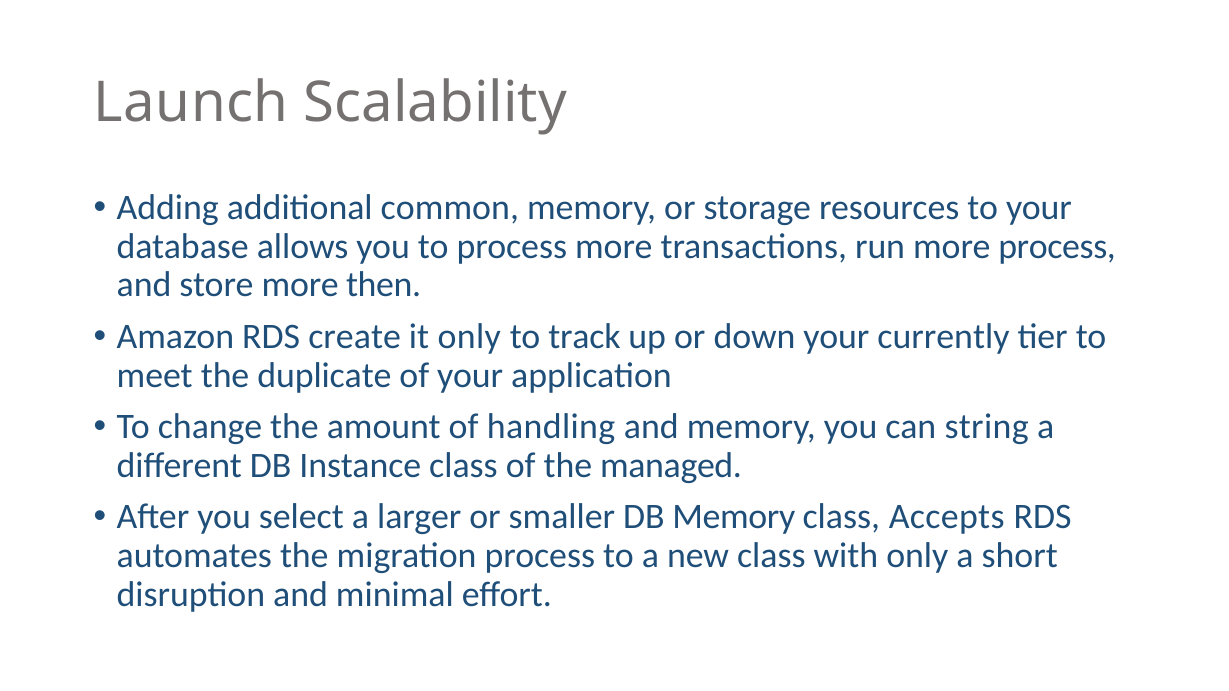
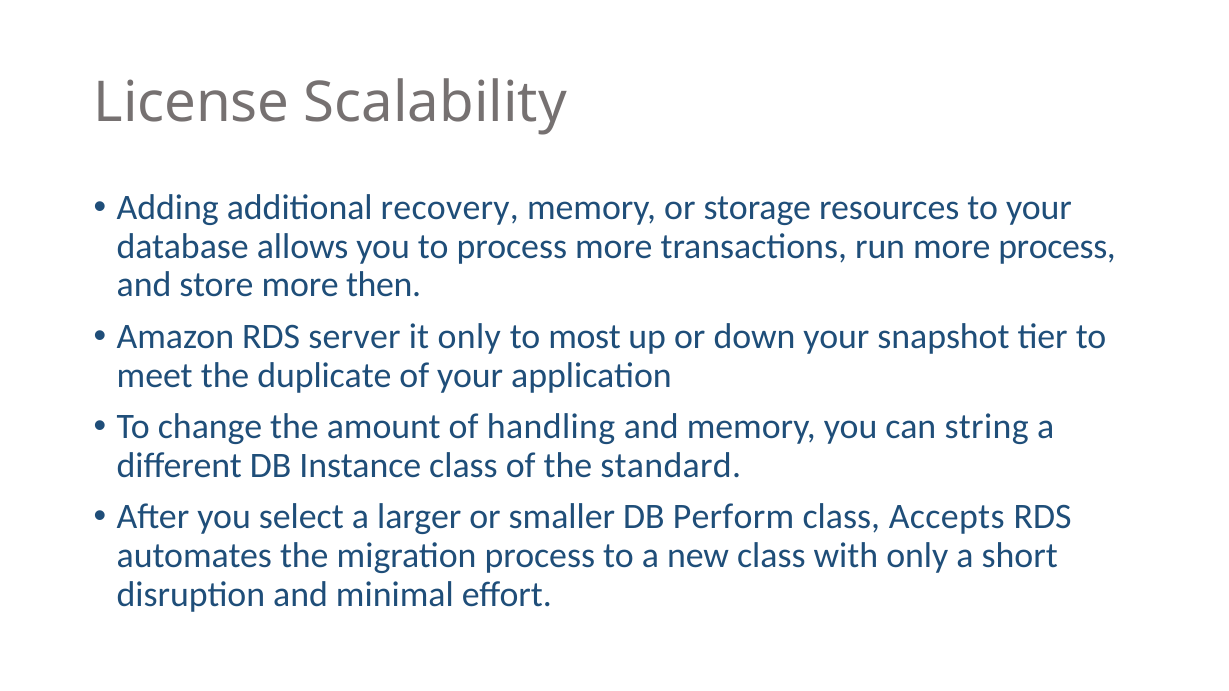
Launch: Launch -> License
common: common -> recovery
create: create -> server
track: track -> most
currently: currently -> snapshot
managed: managed -> standard
DB Memory: Memory -> Perform
